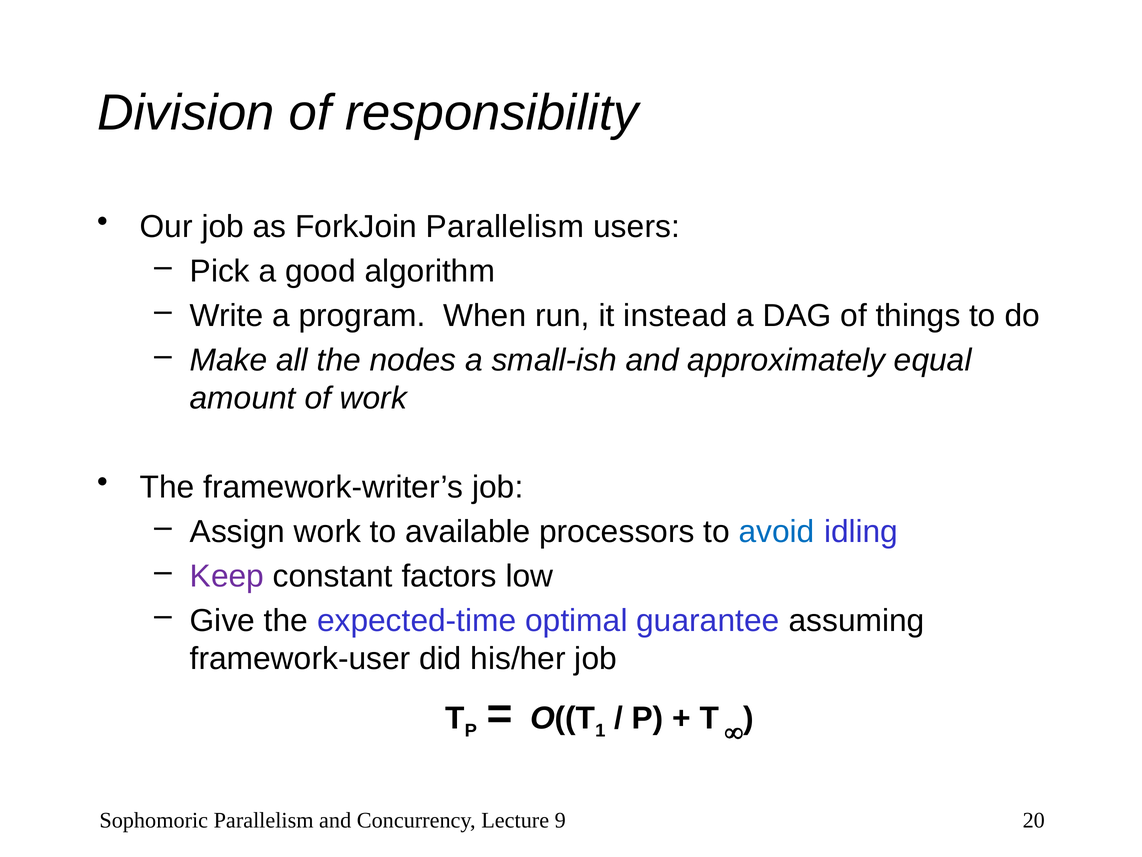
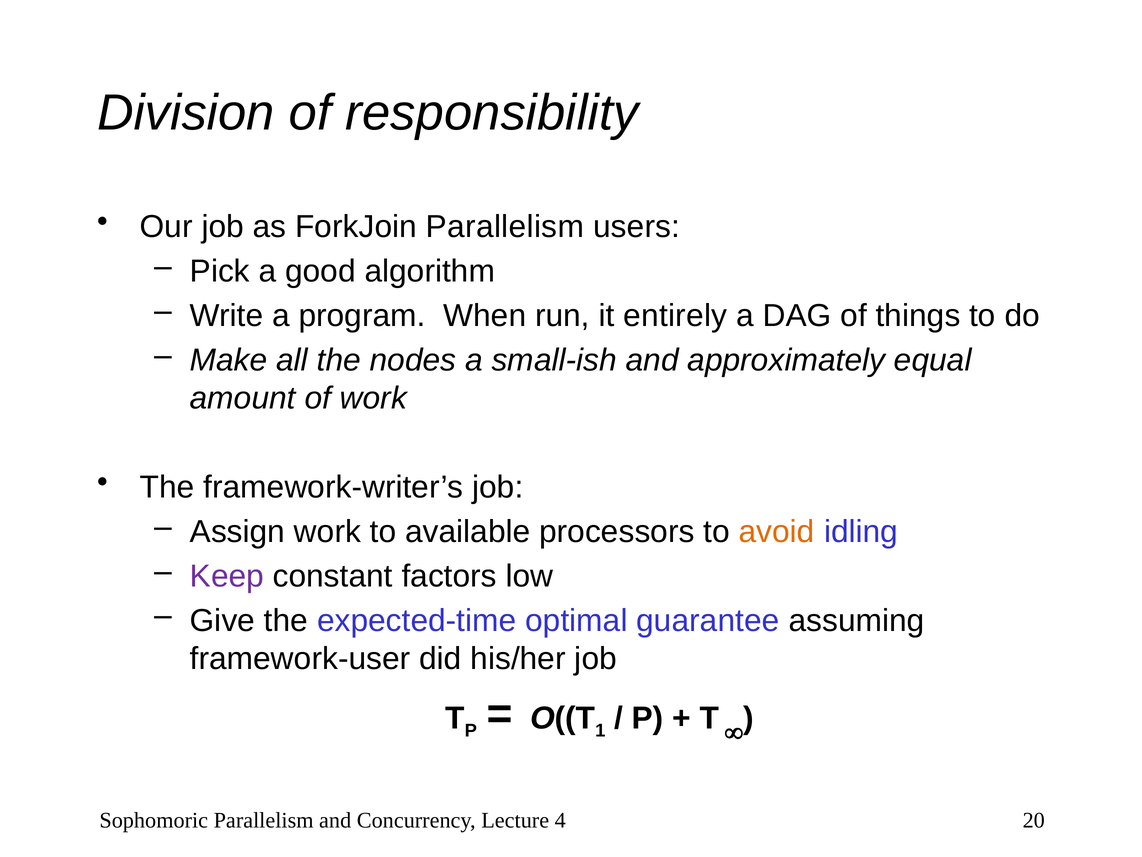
instead: instead -> entirely
avoid colour: blue -> orange
9: 9 -> 4
